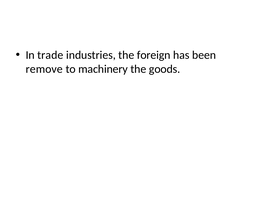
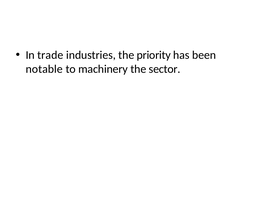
foreign: foreign -> priority
remove: remove -> notable
goods: goods -> sector
